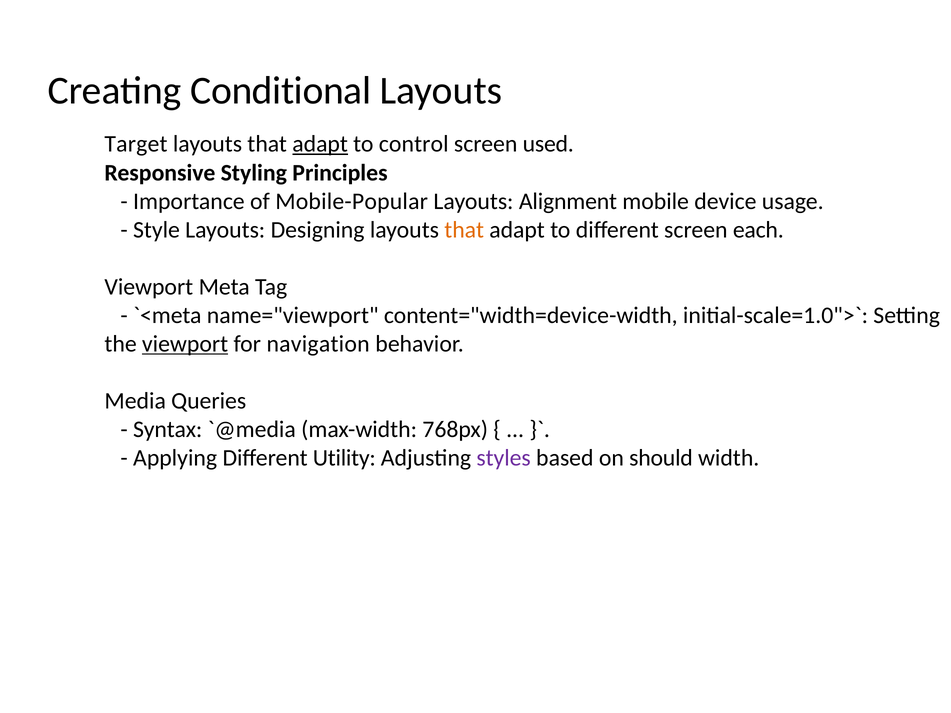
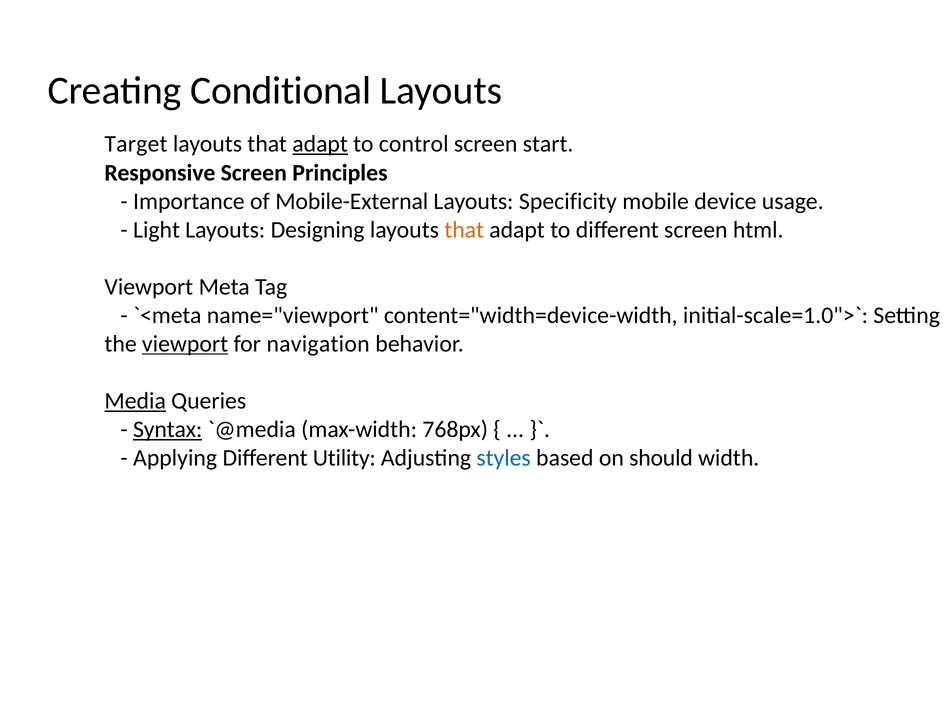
used: used -> start
Responsive Styling: Styling -> Screen
Mobile-Popular: Mobile-Popular -> Mobile-External
Alignment: Alignment -> Specificity
Style: Style -> Light
each: each -> html
Media underline: none -> present
Syntax underline: none -> present
styles colour: purple -> blue
